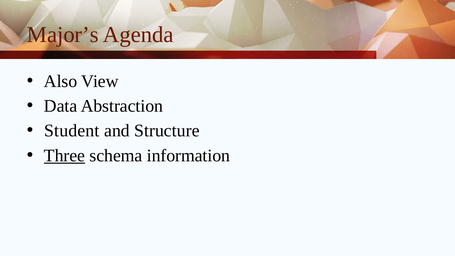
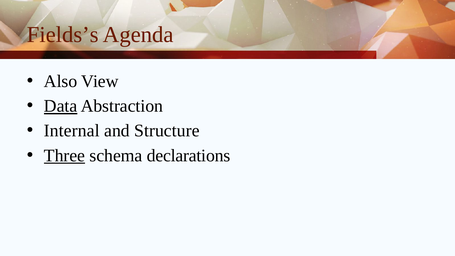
Major’s: Major’s -> Fields’s
Data underline: none -> present
Student: Student -> Internal
information: information -> declarations
